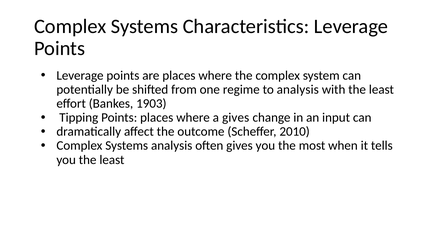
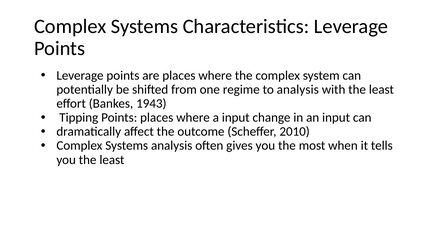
1903: 1903 -> 1943
a gives: gives -> input
